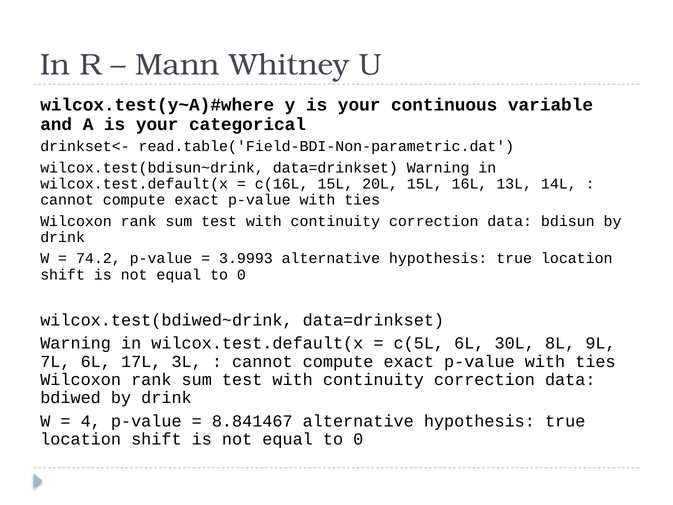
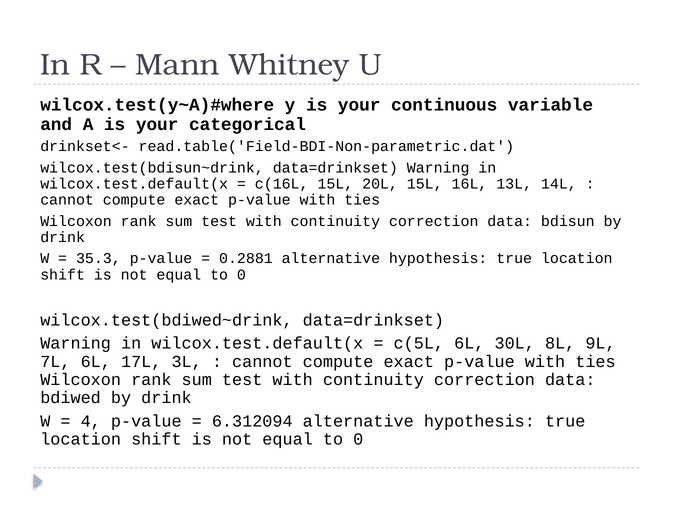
74.2: 74.2 -> 35.3
3.9993: 3.9993 -> 0.2881
8.841467: 8.841467 -> 6.312094
